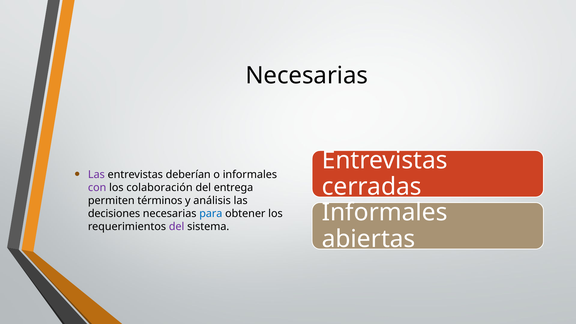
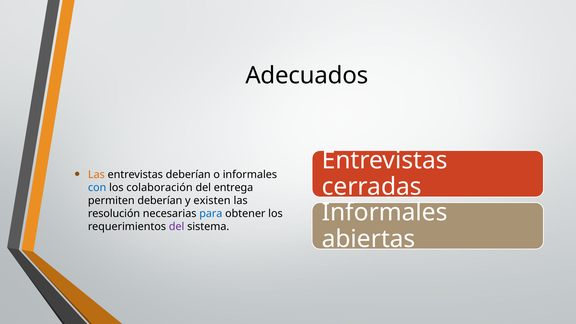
Necesarias at (307, 75): Necesarias -> Adecuados
Las at (96, 175) colour: purple -> orange
con colour: purple -> blue
permiten términos: términos -> deberían
análisis: análisis -> existen
decisiones: decisiones -> resolución
